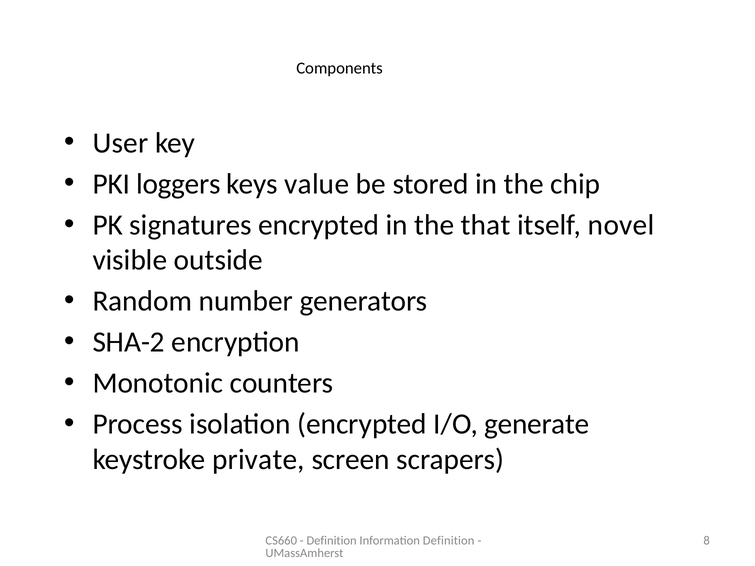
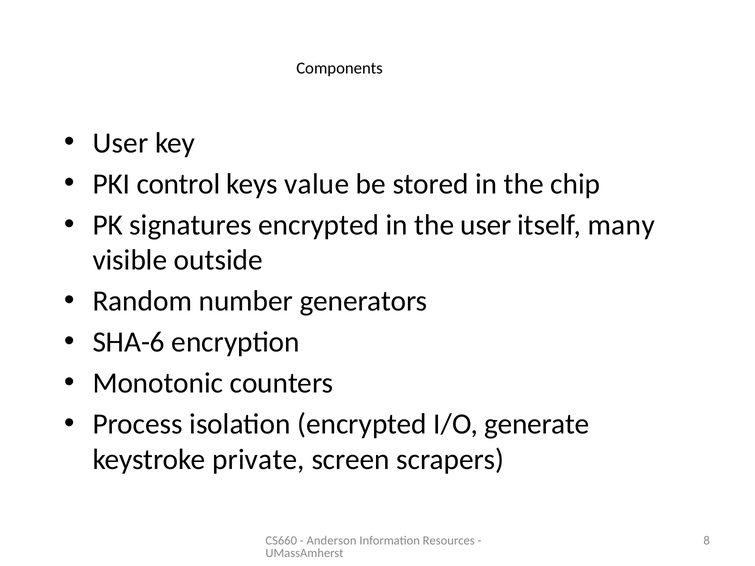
loggers: loggers -> control
the that: that -> user
novel: novel -> many
SHA-2: SHA-2 -> SHA-6
Definition at (332, 541): Definition -> Anderson
Information Definition: Definition -> Resources
